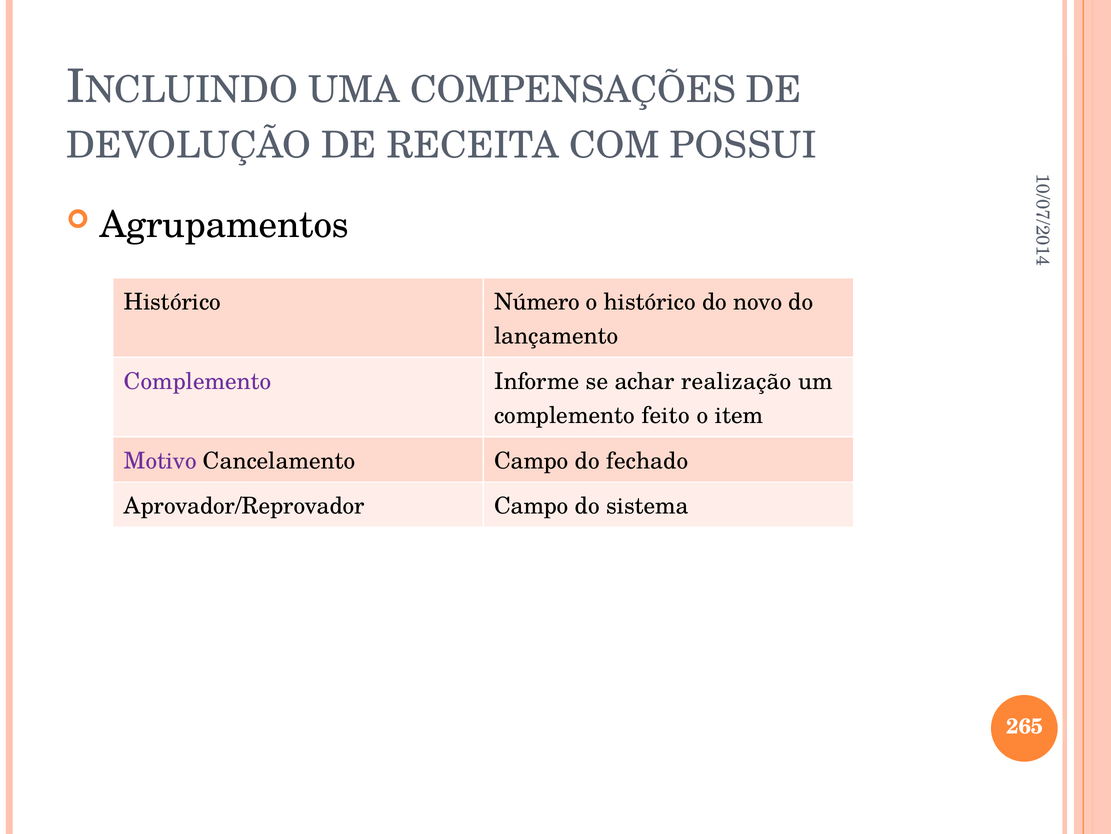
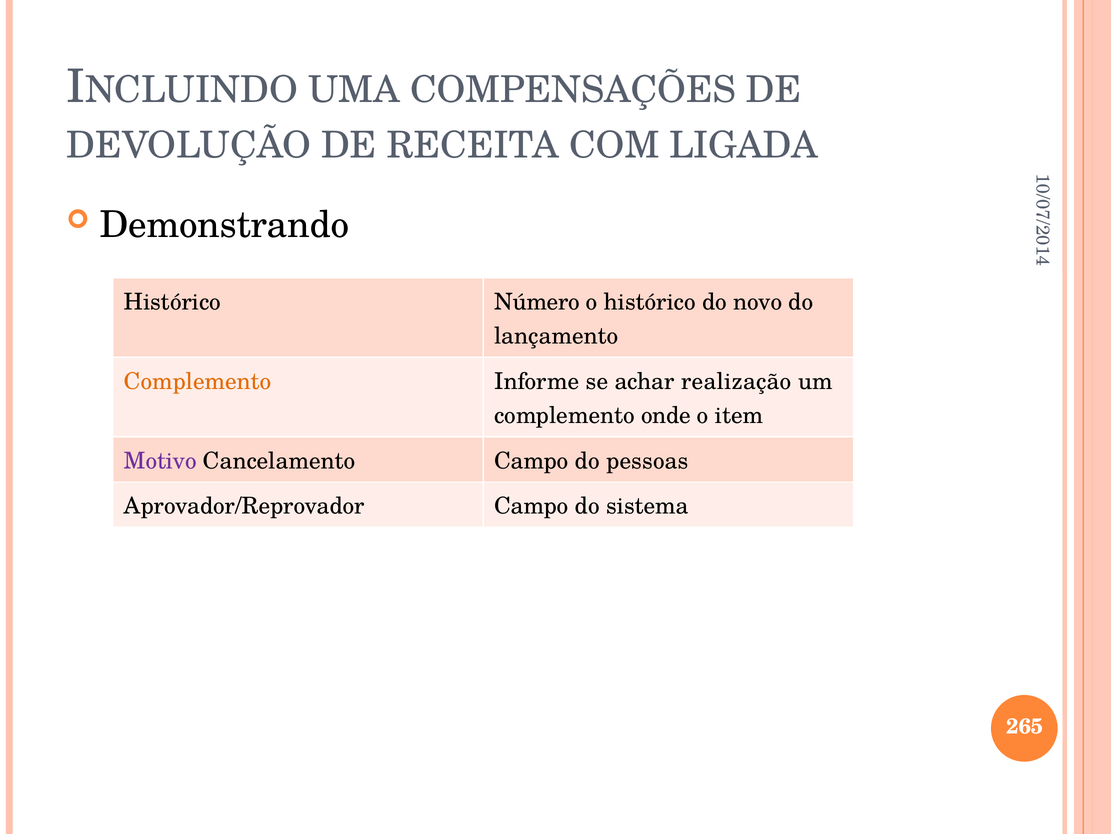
POSSUI: POSSUI -> LIGADA
Agrupamentos: Agrupamentos -> Demonstrando
Complemento at (198, 381) colour: purple -> orange
feito: feito -> onde
fechado: fechado -> pessoas
